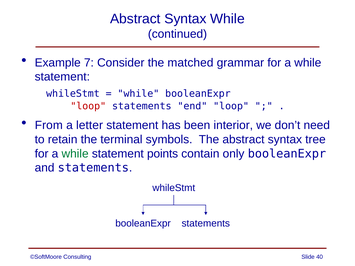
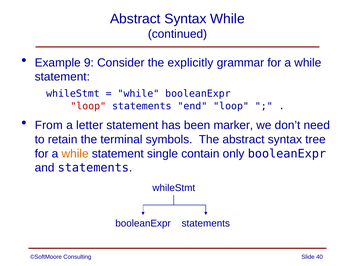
7: 7 -> 9
matched: matched -> explicitly
interior: interior -> marker
while at (75, 154) colour: green -> orange
points: points -> single
